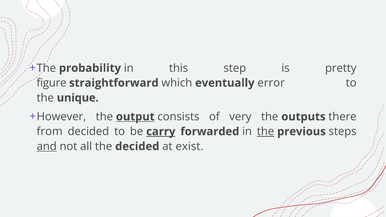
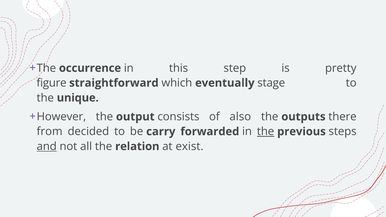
probability: probability -> occurrence
error: error -> stage
output underline: present -> none
very: very -> also
carry underline: present -> none
the decided: decided -> relation
